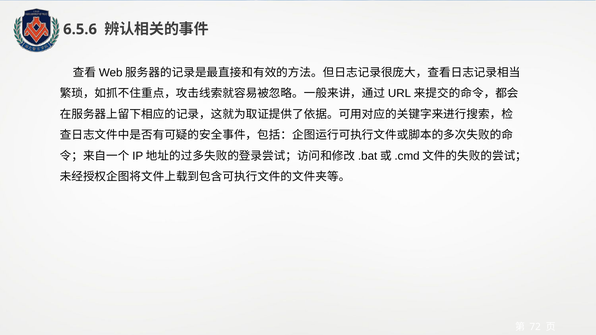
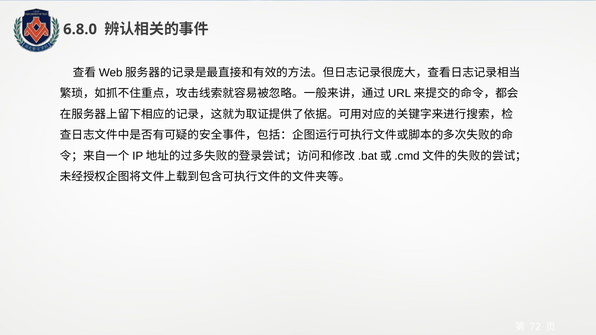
6.5.6: 6.5.6 -> 6.8.0
